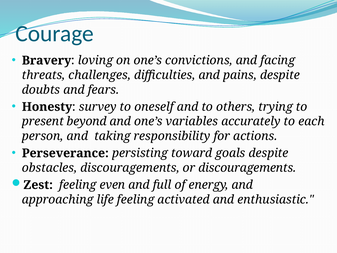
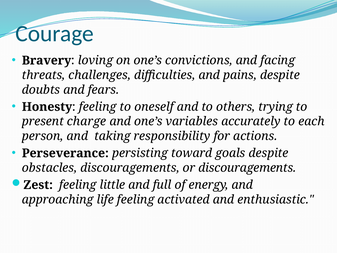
Honesty survey: survey -> feeling
beyond: beyond -> charge
even: even -> little
